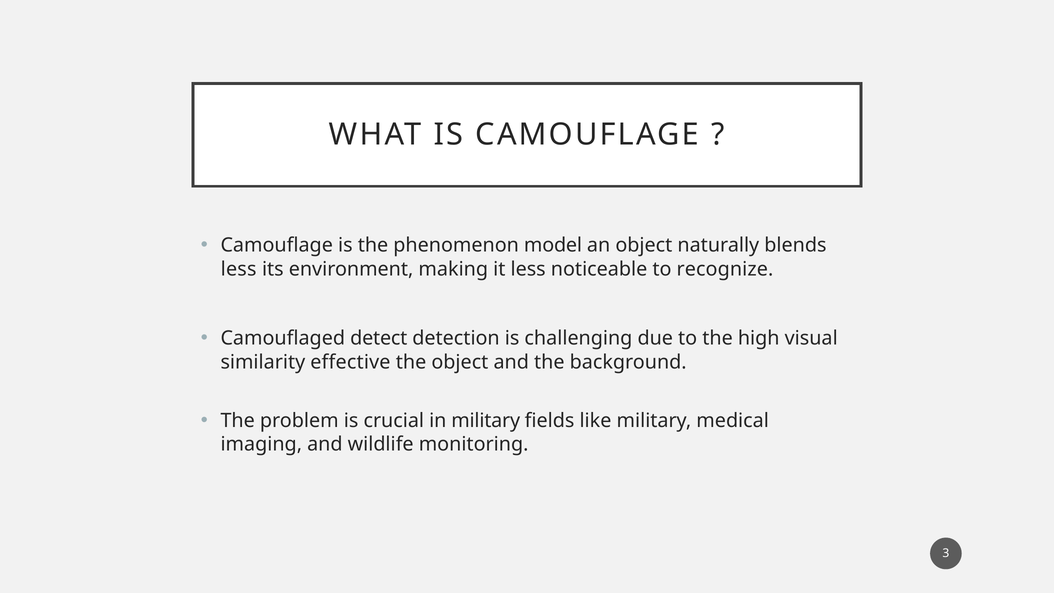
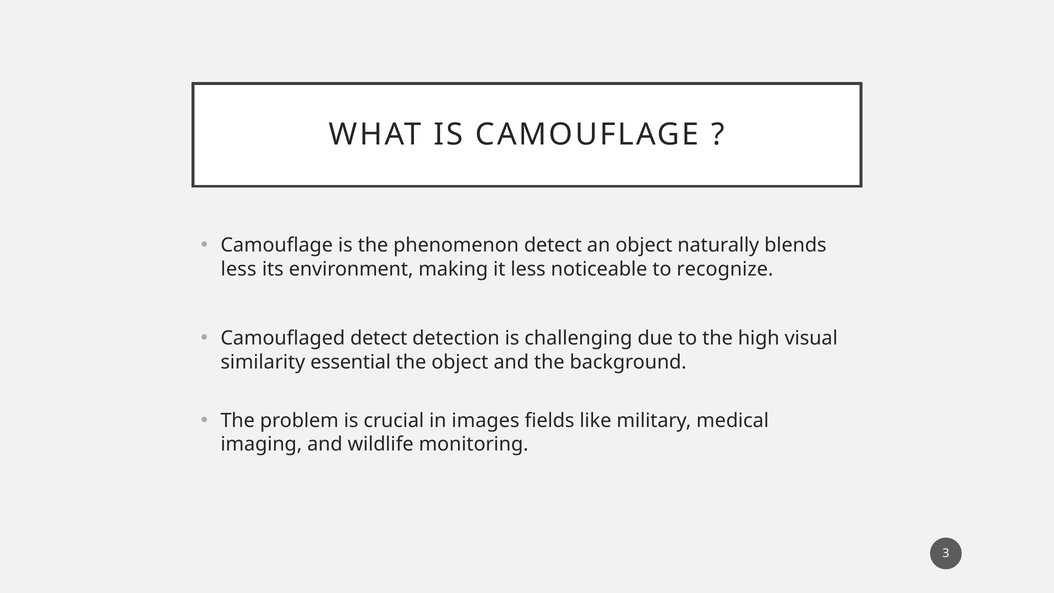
phenomenon model: model -> detect
effective: effective -> essential
in military: military -> images
